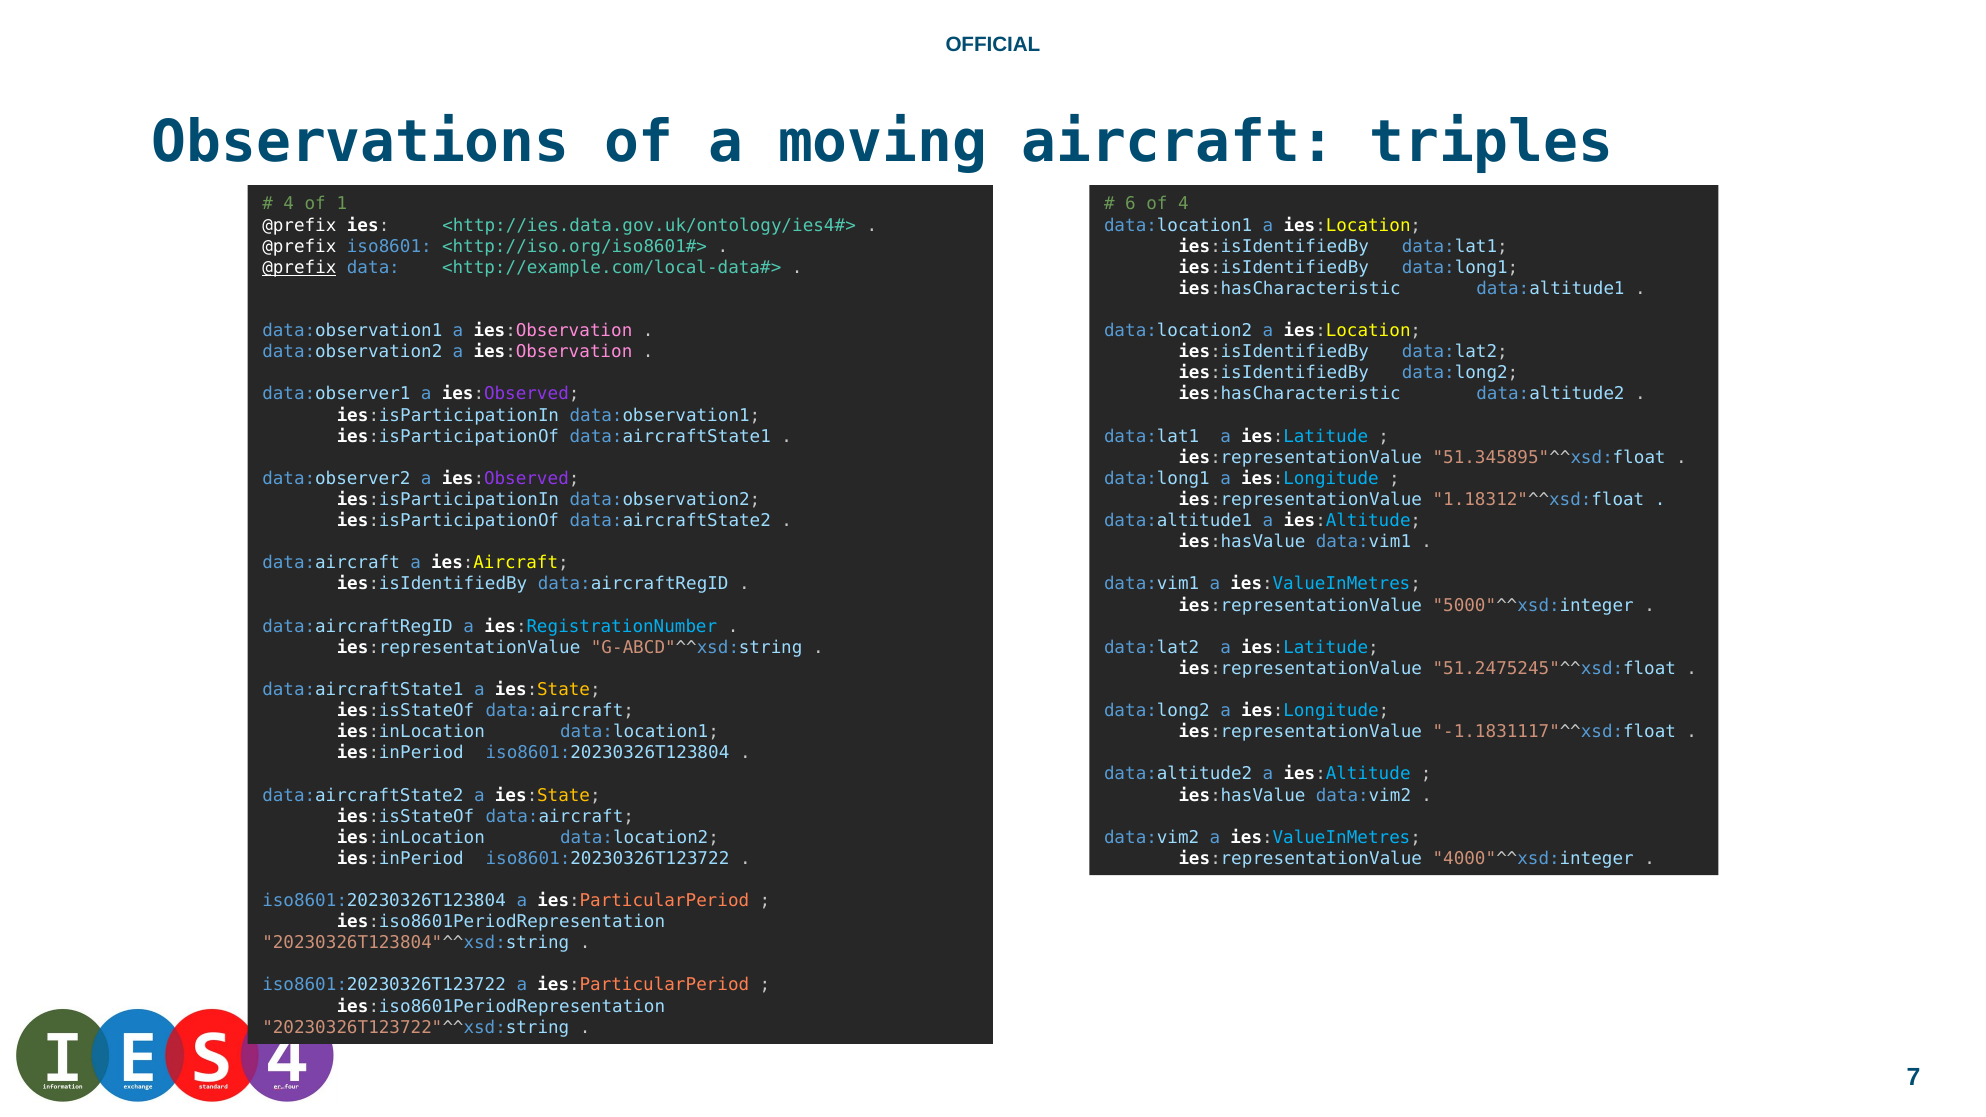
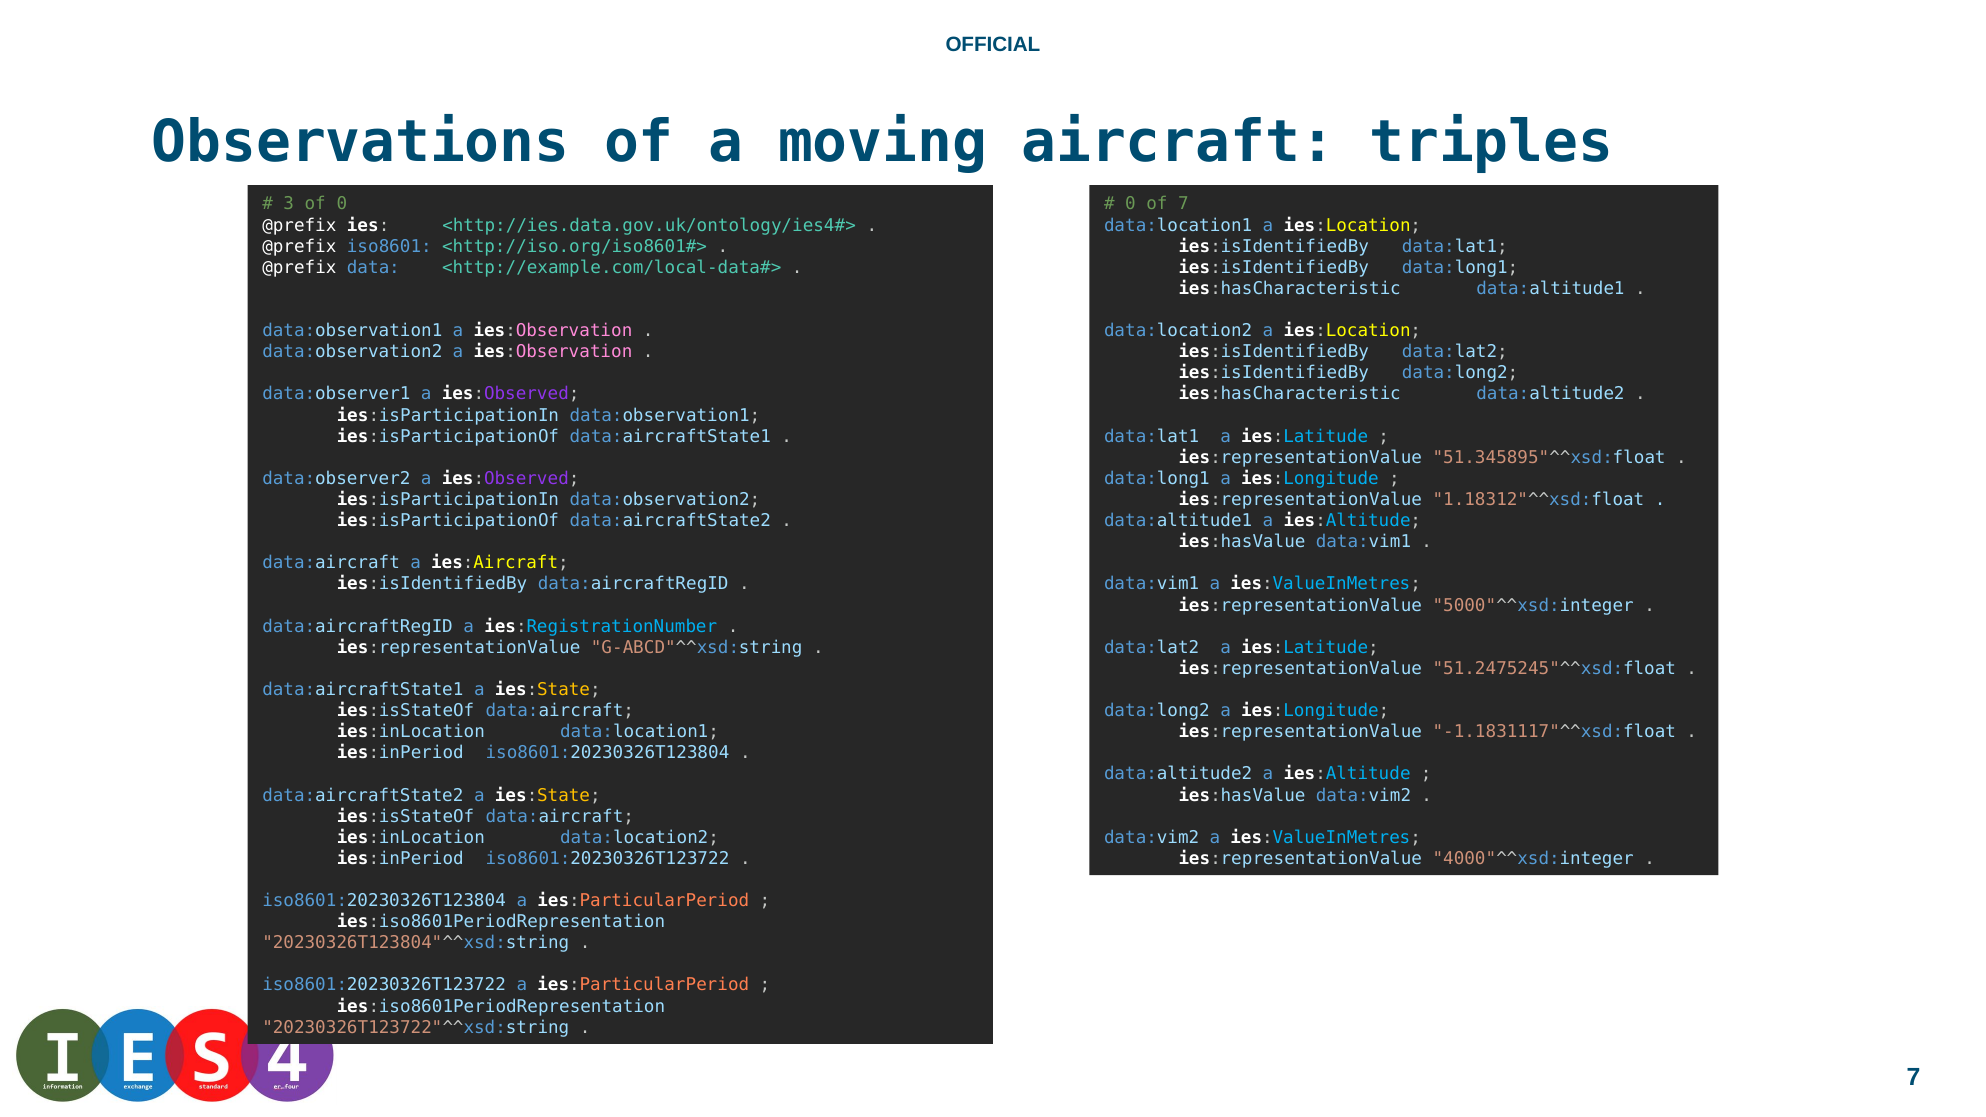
4 at (289, 204): 4 -> 3
of 1: 1 -> 0
6 at (1130, 204): 6 -> 0
of 4: 4 -> 7
@prefix at (299, 268) underline: present -> none
